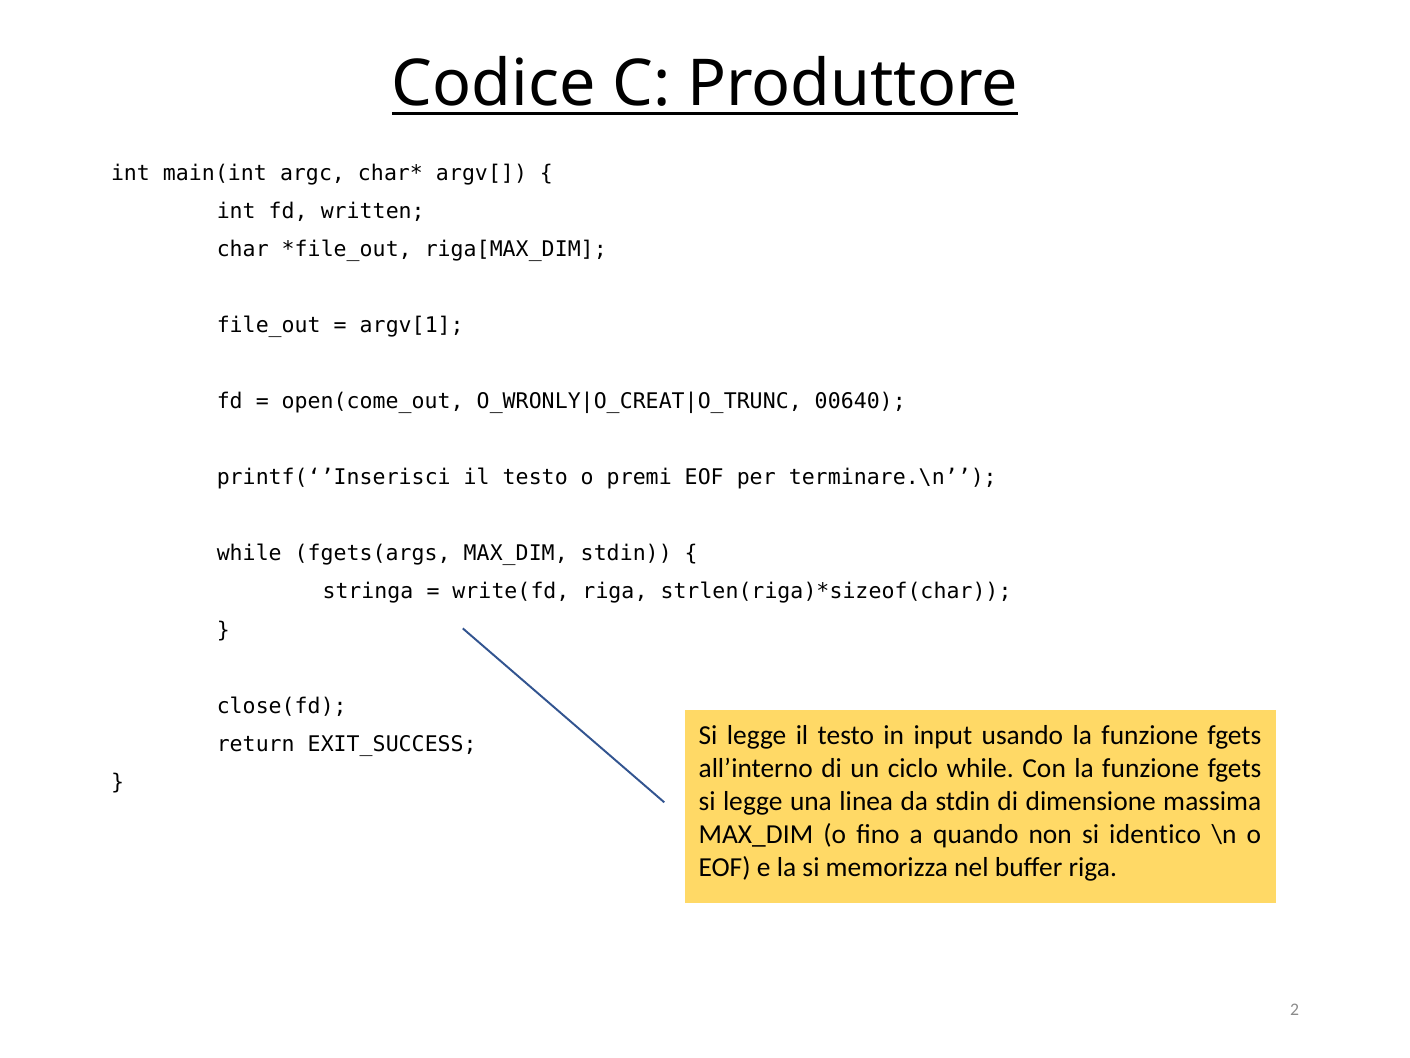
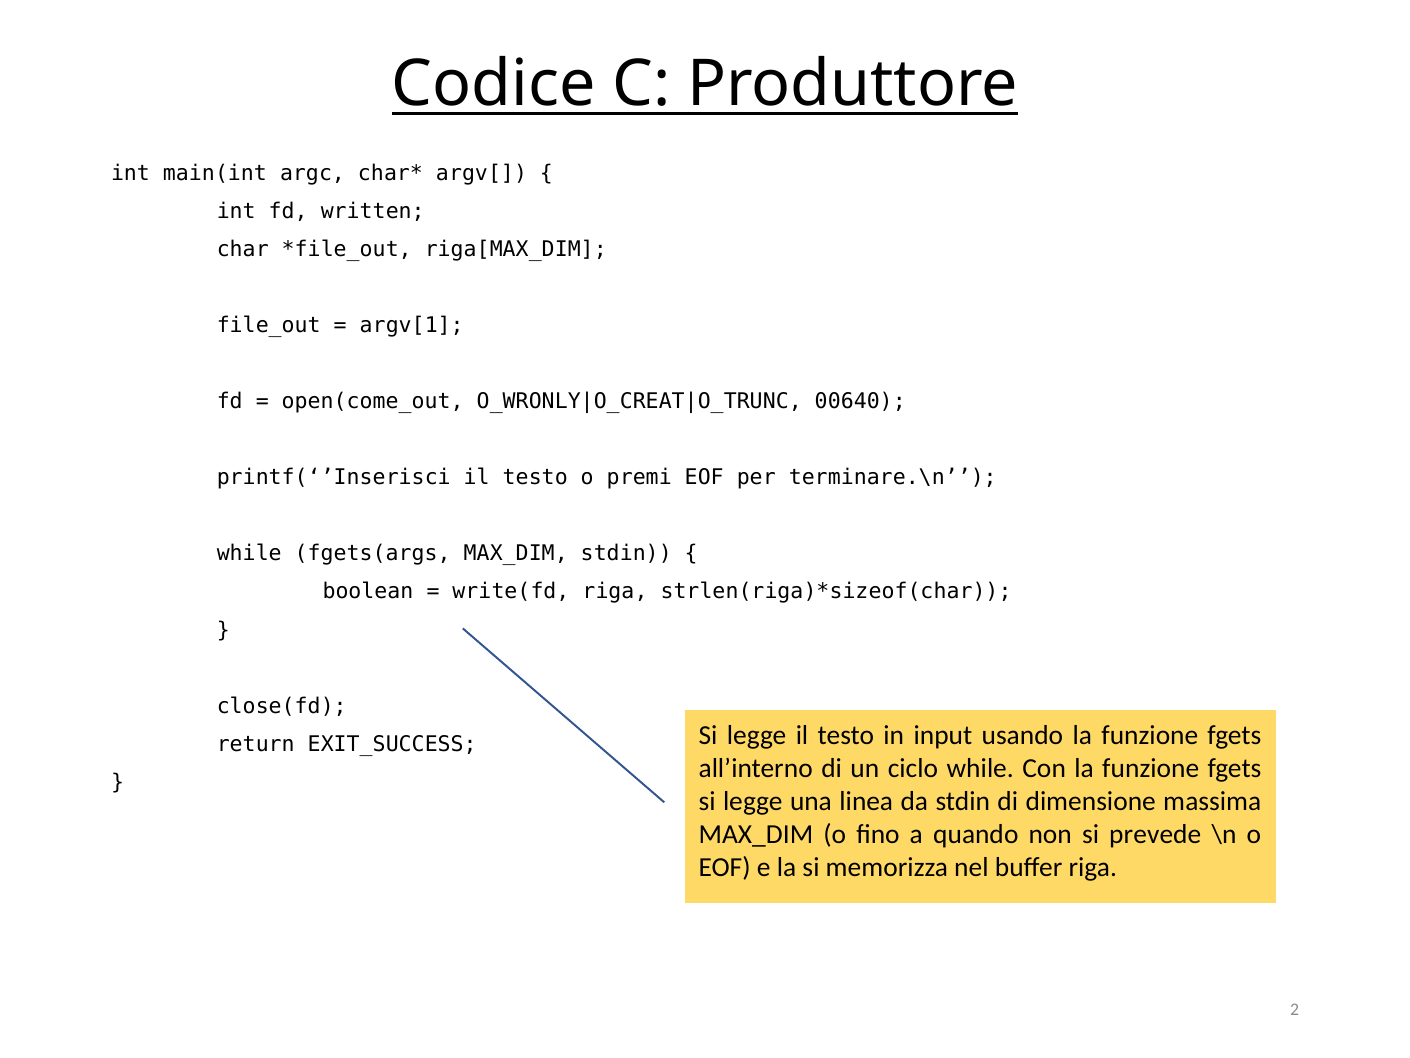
stringa: stringa -> boolean
identico: identico -> prevede
